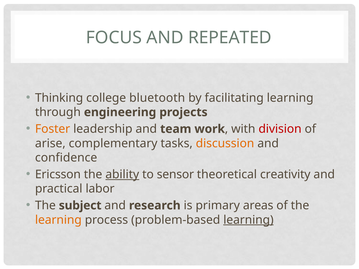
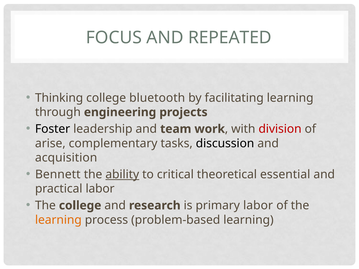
Foster colour: orange -> black
discussion colour: orange -> black
confidence: confidence -> acquisition
Ericsson: Ericsson -> Bennett
sensor: sensor -> critical
creativity: creativity -> essential
The subject: subject -> college
primary areas: areas -> labor
learning at (248, 220) underline: present -> none
